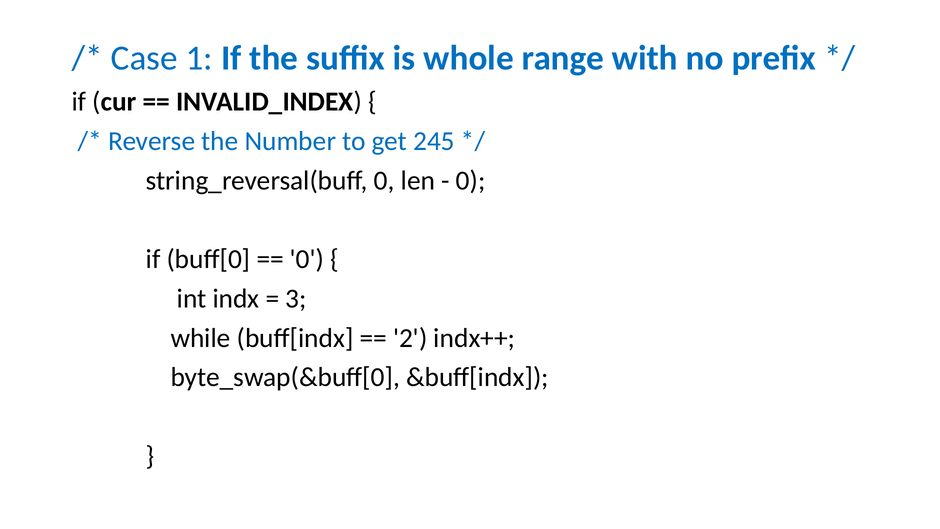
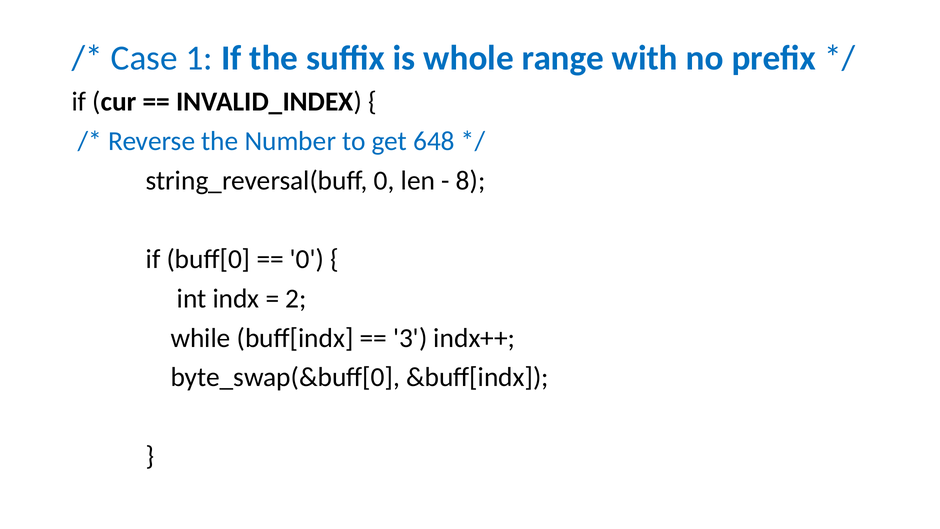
245: 245 -> 648
0 at (471, 180): 0 -> 8
3: 3 -> 2
2: 2 -> 3
